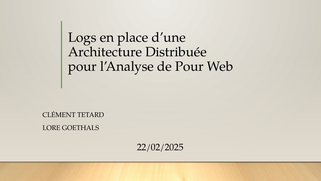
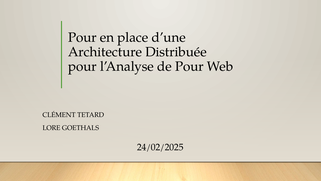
Logs at (82, 37): Logs -> Pour
22/02/2025: 22/02/2025 -> 24/02/2025
